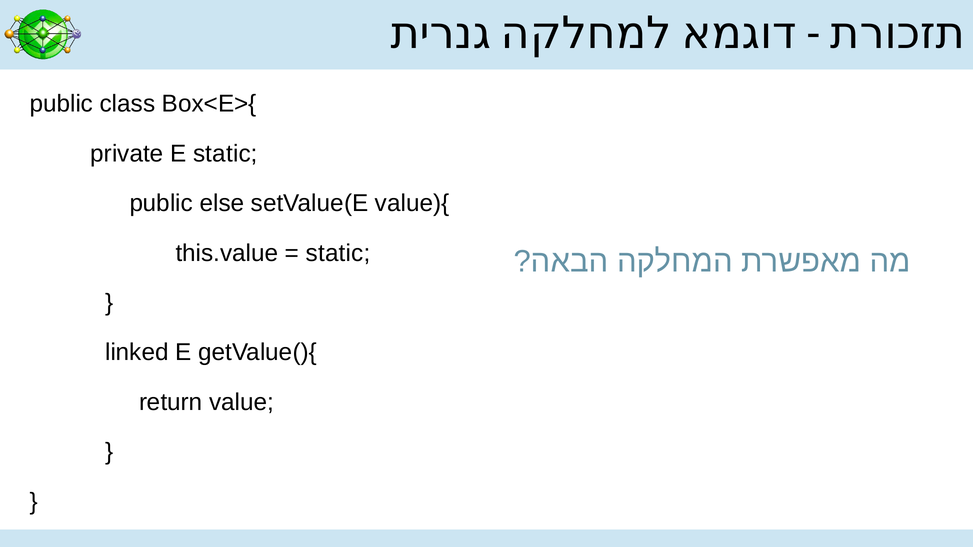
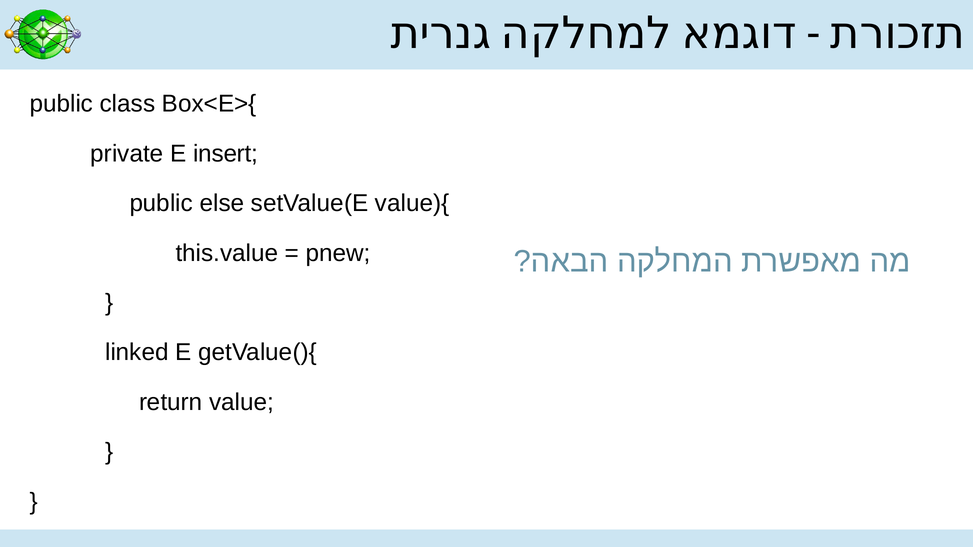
E static: static -> insert
static at (338, 253): static -> pnew
